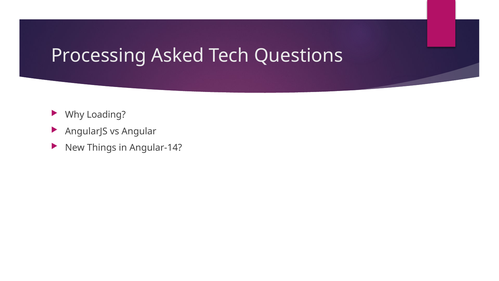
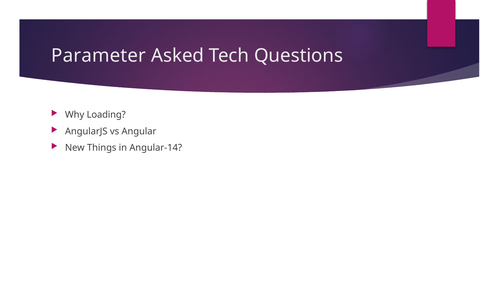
Processing: Processing -> Parameter
